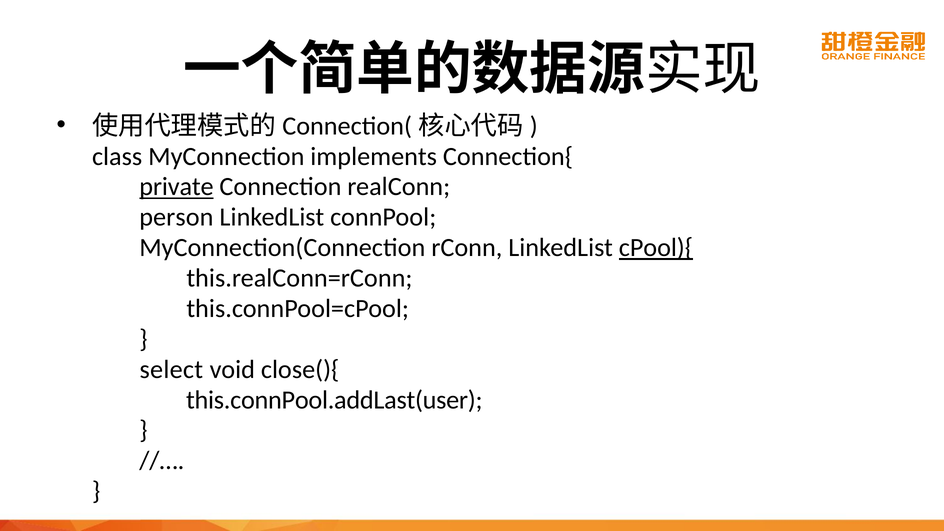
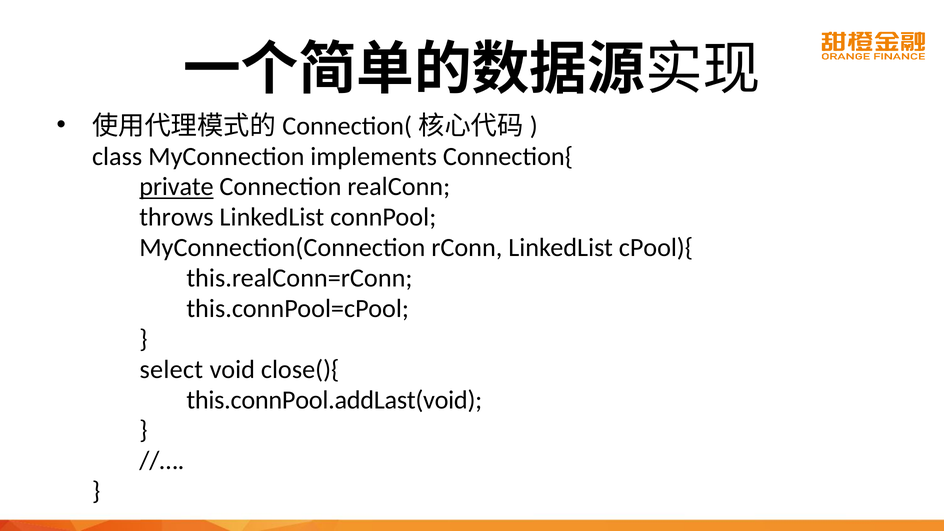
person: person -> throws
cPool){ underline: present -> none
this.connPool.addLast(user: this.connPool.addLast(user -> this.connPool.addLast(void
